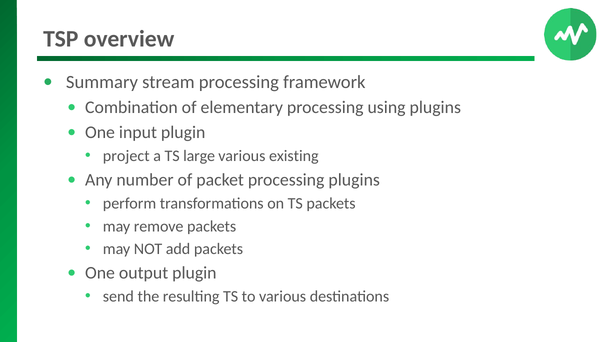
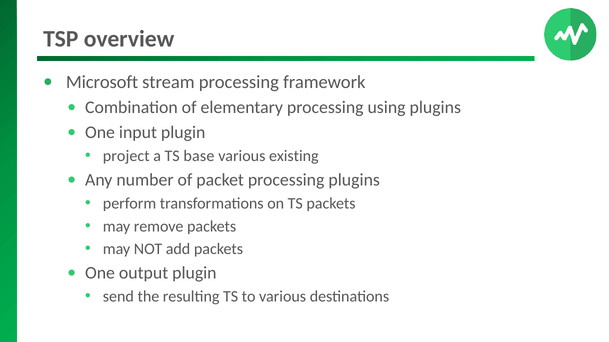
Summary: Summary -> Microsoft
large: large -> base
